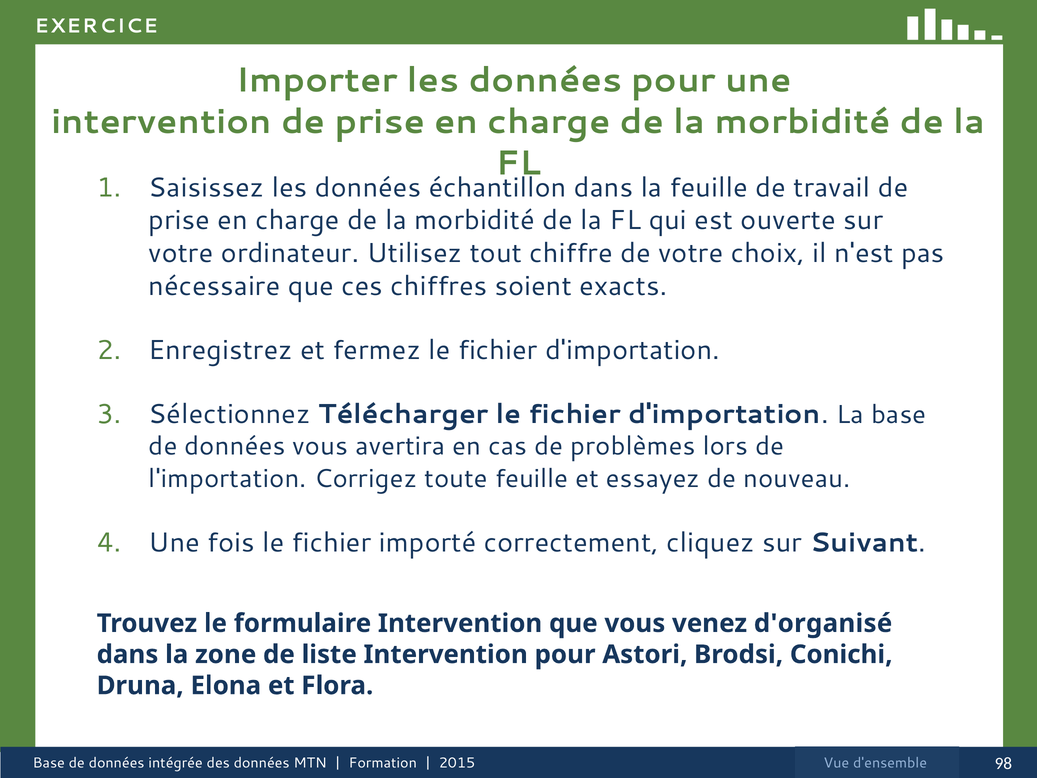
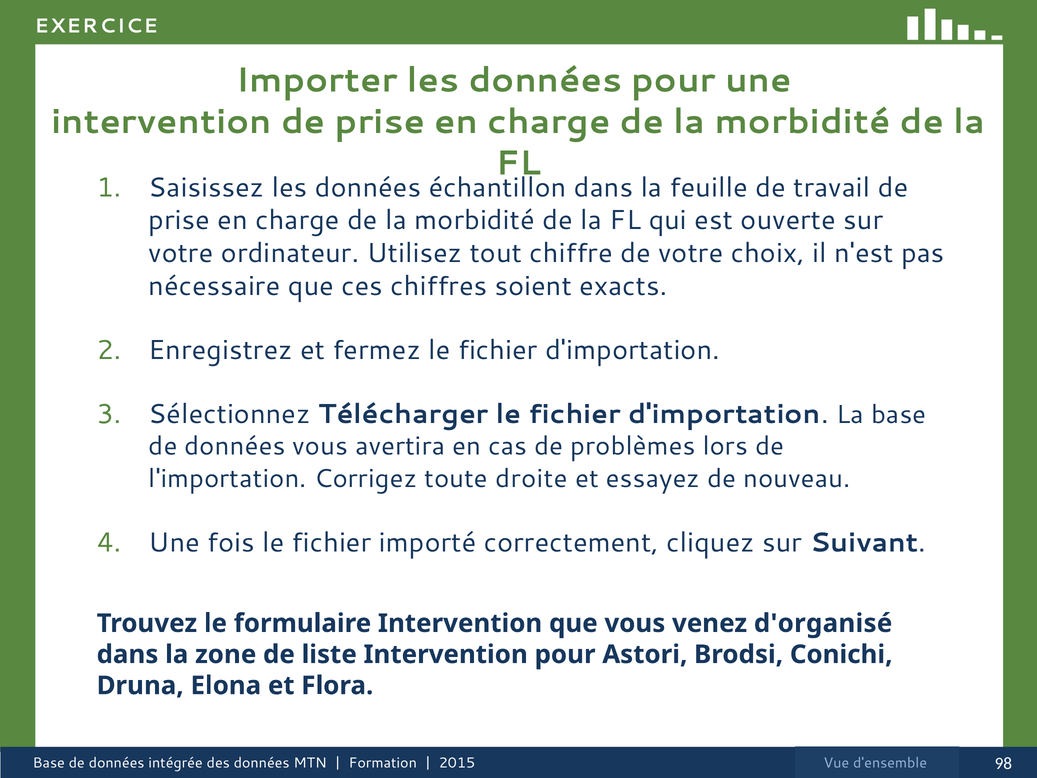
toute feuille: feuille -> droite
